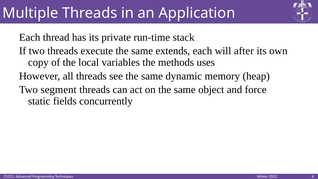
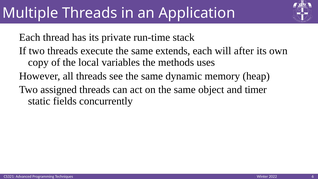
segment: segment -> assigned
force: force -> timer
